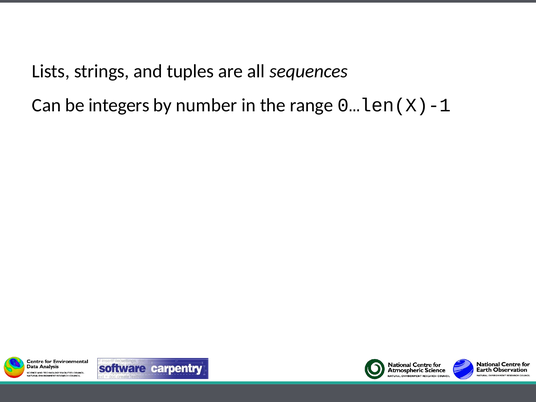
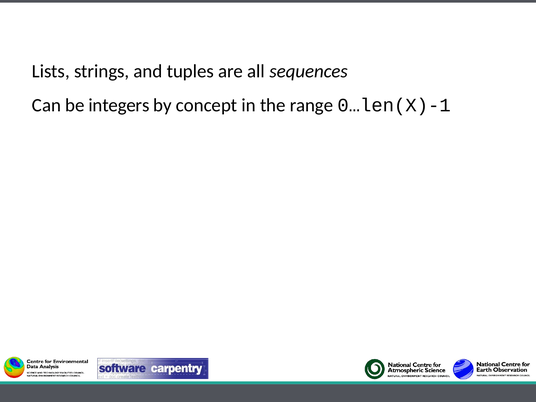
number: number -> concept
